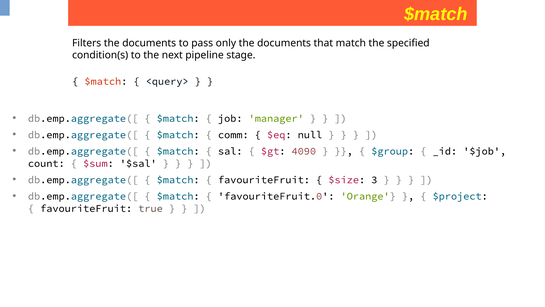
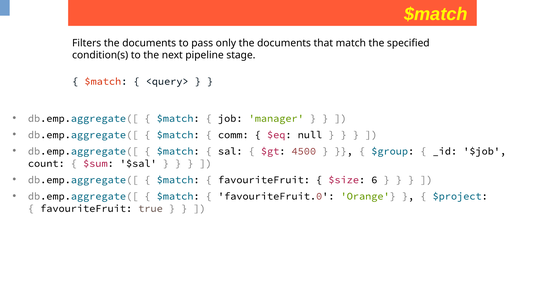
4090: 4090 -> 4500
3: 3 -> 6
